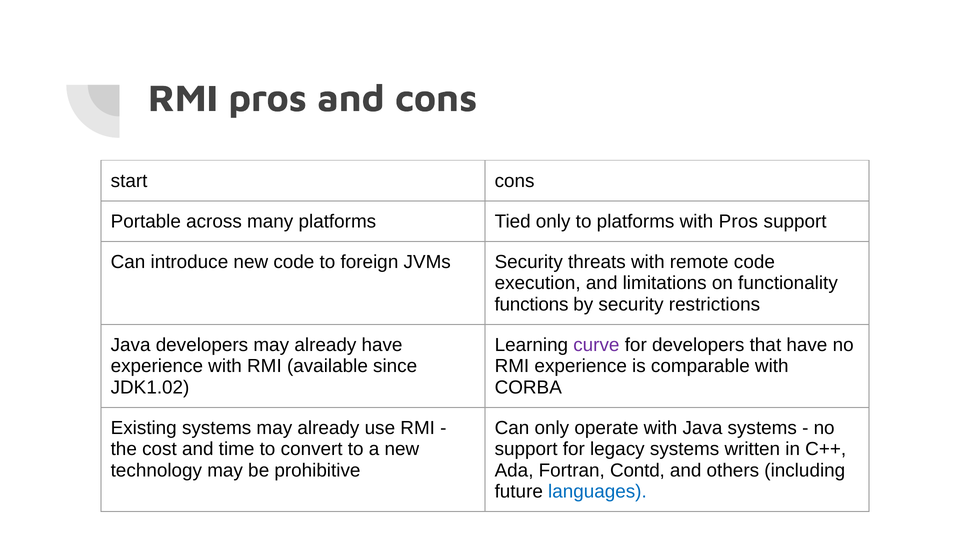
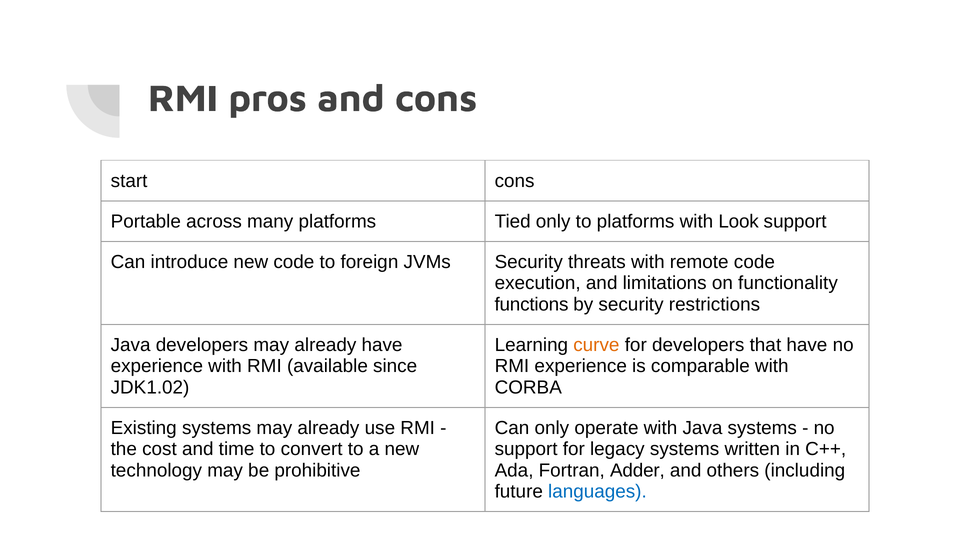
with Pros: Pros -> Look
curve colour: purple -> orange
Contd: Contd -> Adder
